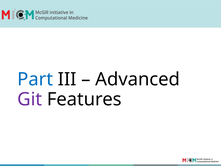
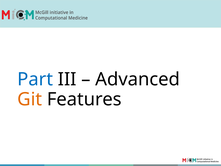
Git colour: purple -> orange
